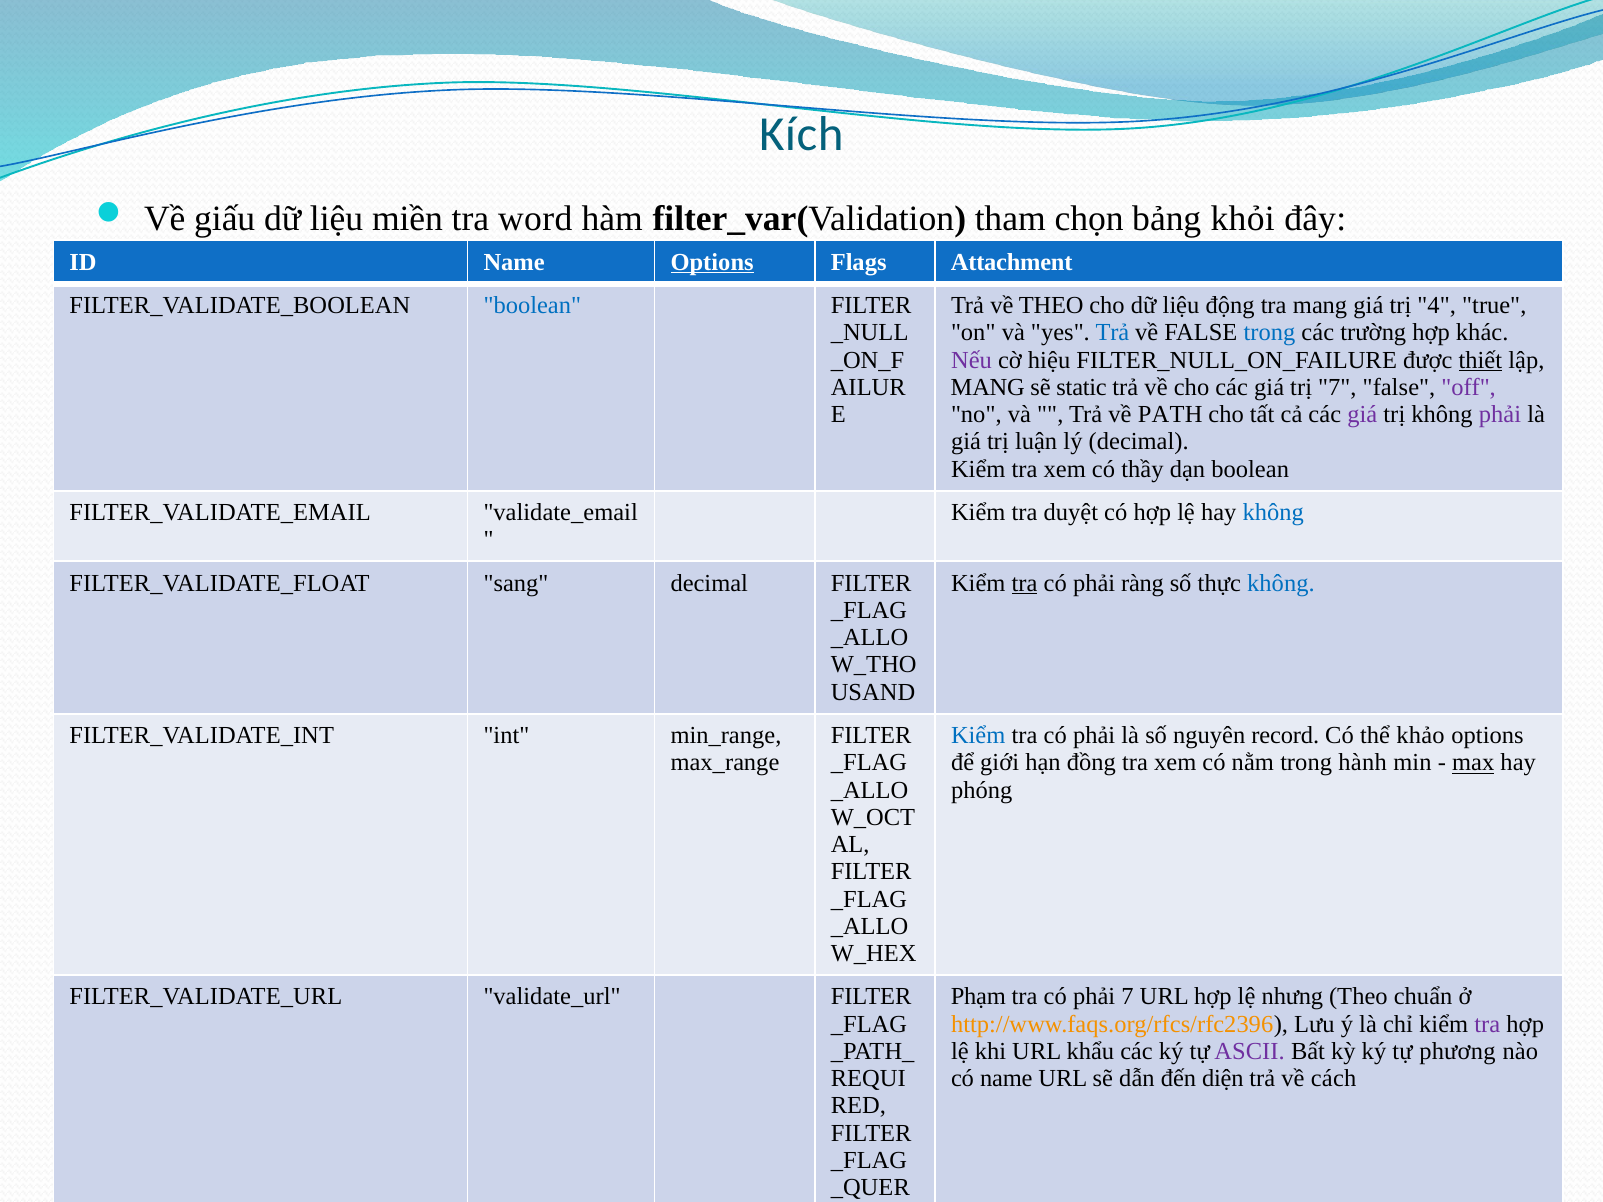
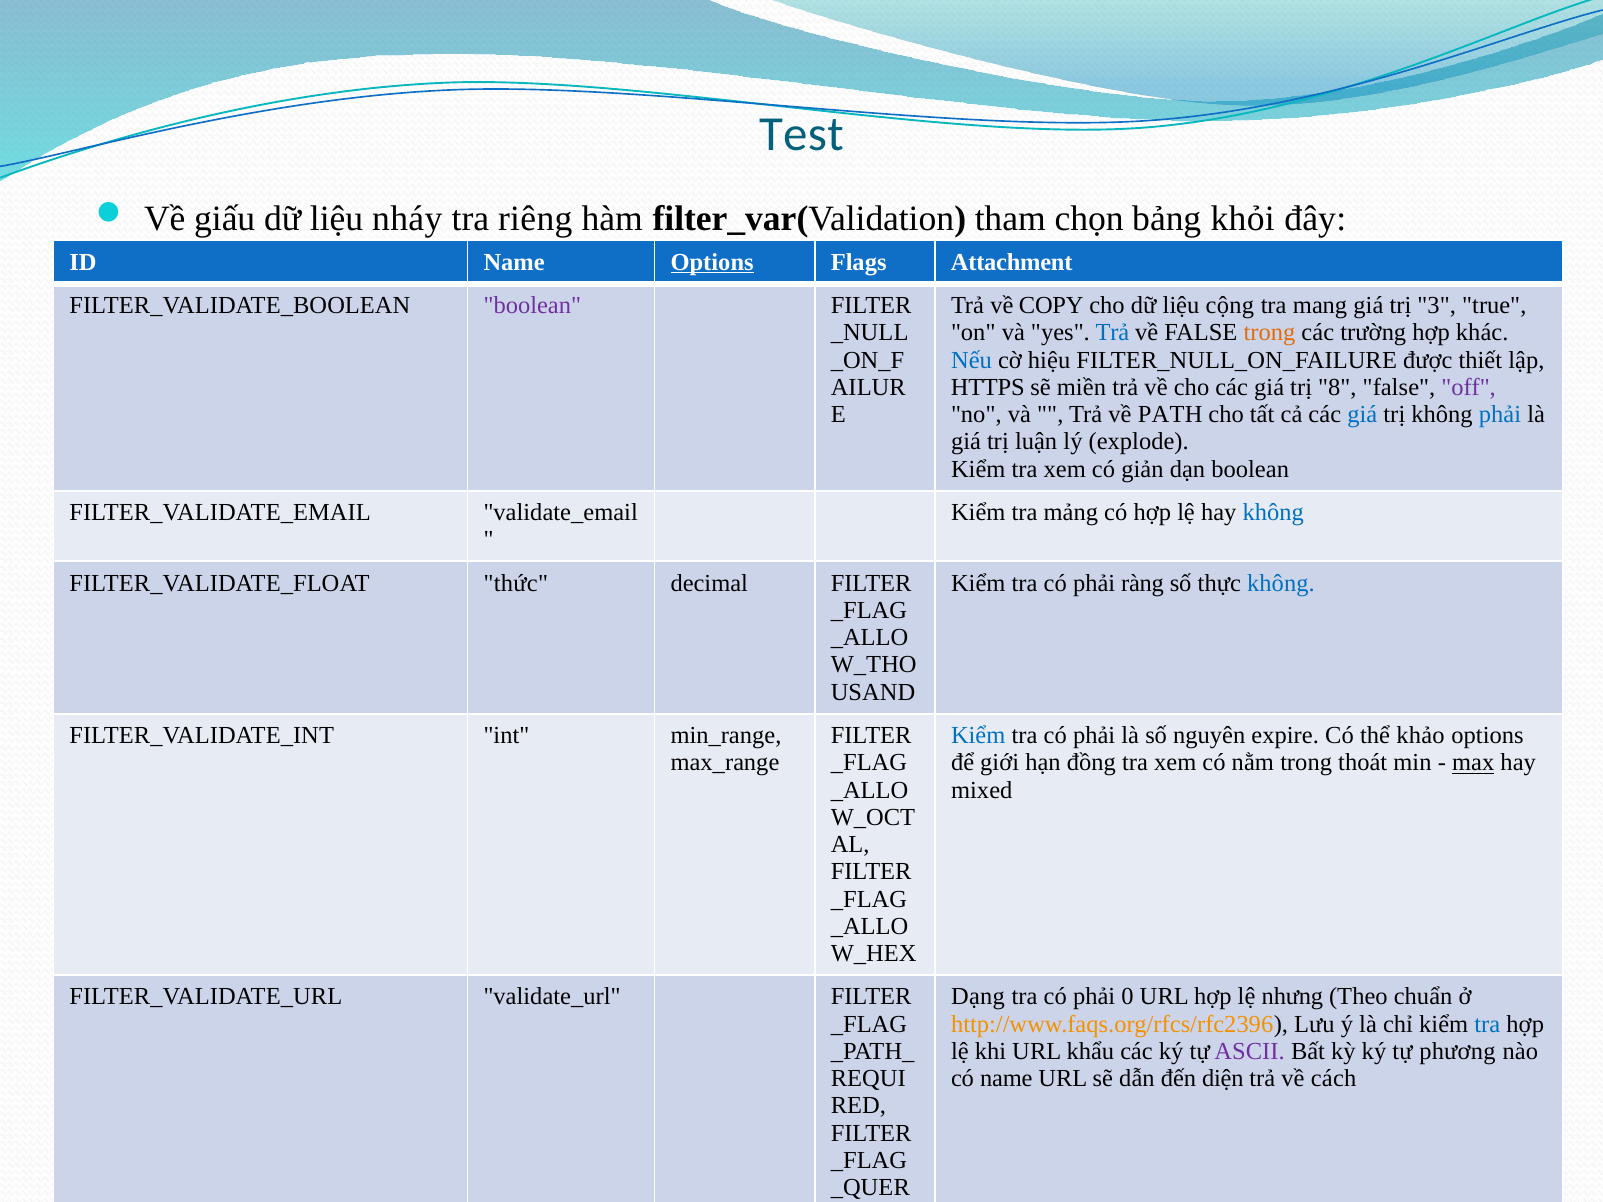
Kích: Kích -> Test
miền: miền -> nháy
word: word -> riêng
boolean at (532, 306) colour: blue -> purple
về THEO: THEO -> COPY
động: động -> cộng
4: 4 -> 3
trong at (1269, 333) colour: blue -> orange
Nếu colour: purple -> blue
thiết underline: present -> none
MANG at (988, 387): MANG -> HTTPS
static: static -> miền
trị 7: 7 -> 8
giá at (1362, 415) colour: purple -> blue
phải at (1500, 415) colour: purple -> blue
lý decimal: decimal -> explode
thầy: thầy -> giản
duyệt: duyệt -> mảng
sang: sang -> thức
tra at (1025, 583) underline: present -> none
record: record -> expire
hành: hành -> thoát
phóng: phóng -> mixed
Phạm: Phạm -> Dạng
phải 7: 7 -> 0
tra at (1487, 1024) colour: purple -> blue
